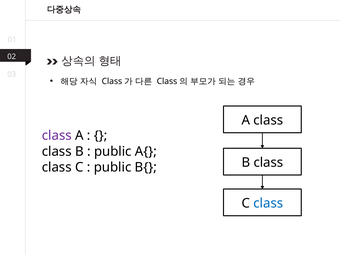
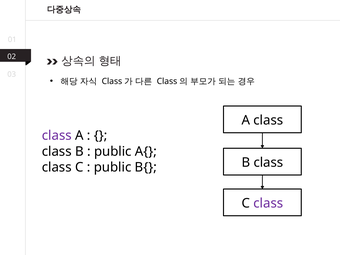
class at (268, 203) colour: blue -> purple
